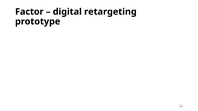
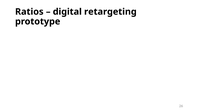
Factor: Factor -> Ratios
